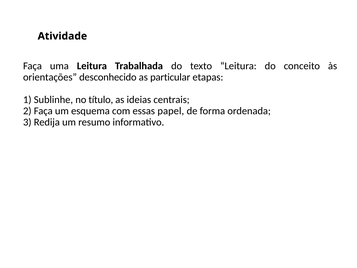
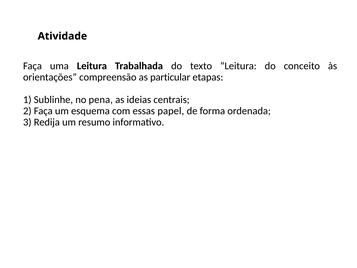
desconhecido: desconhecido -> compreensão
título: título -> pena
